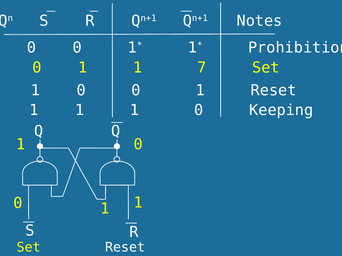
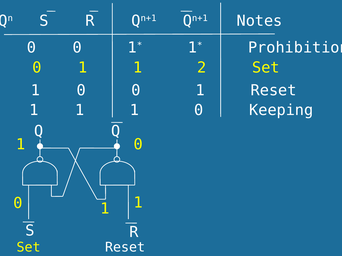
7: 7 -> 2
